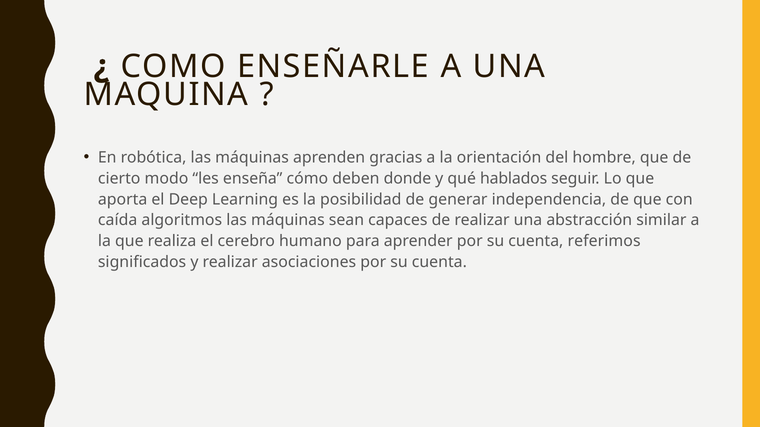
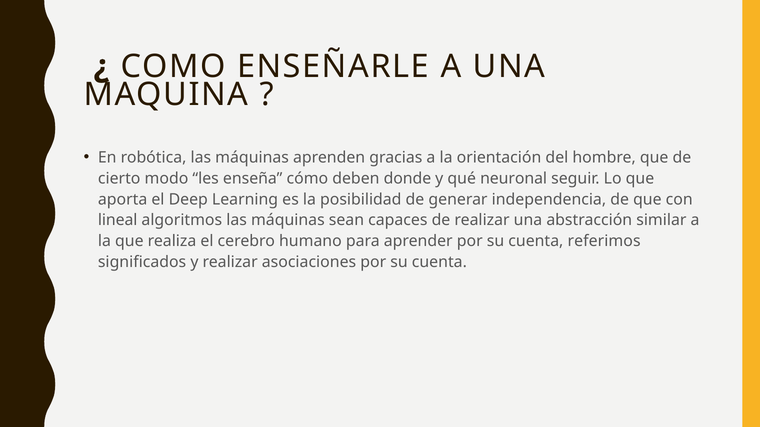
hablados: hablados -> neuronal
caída: caída -> lineal
